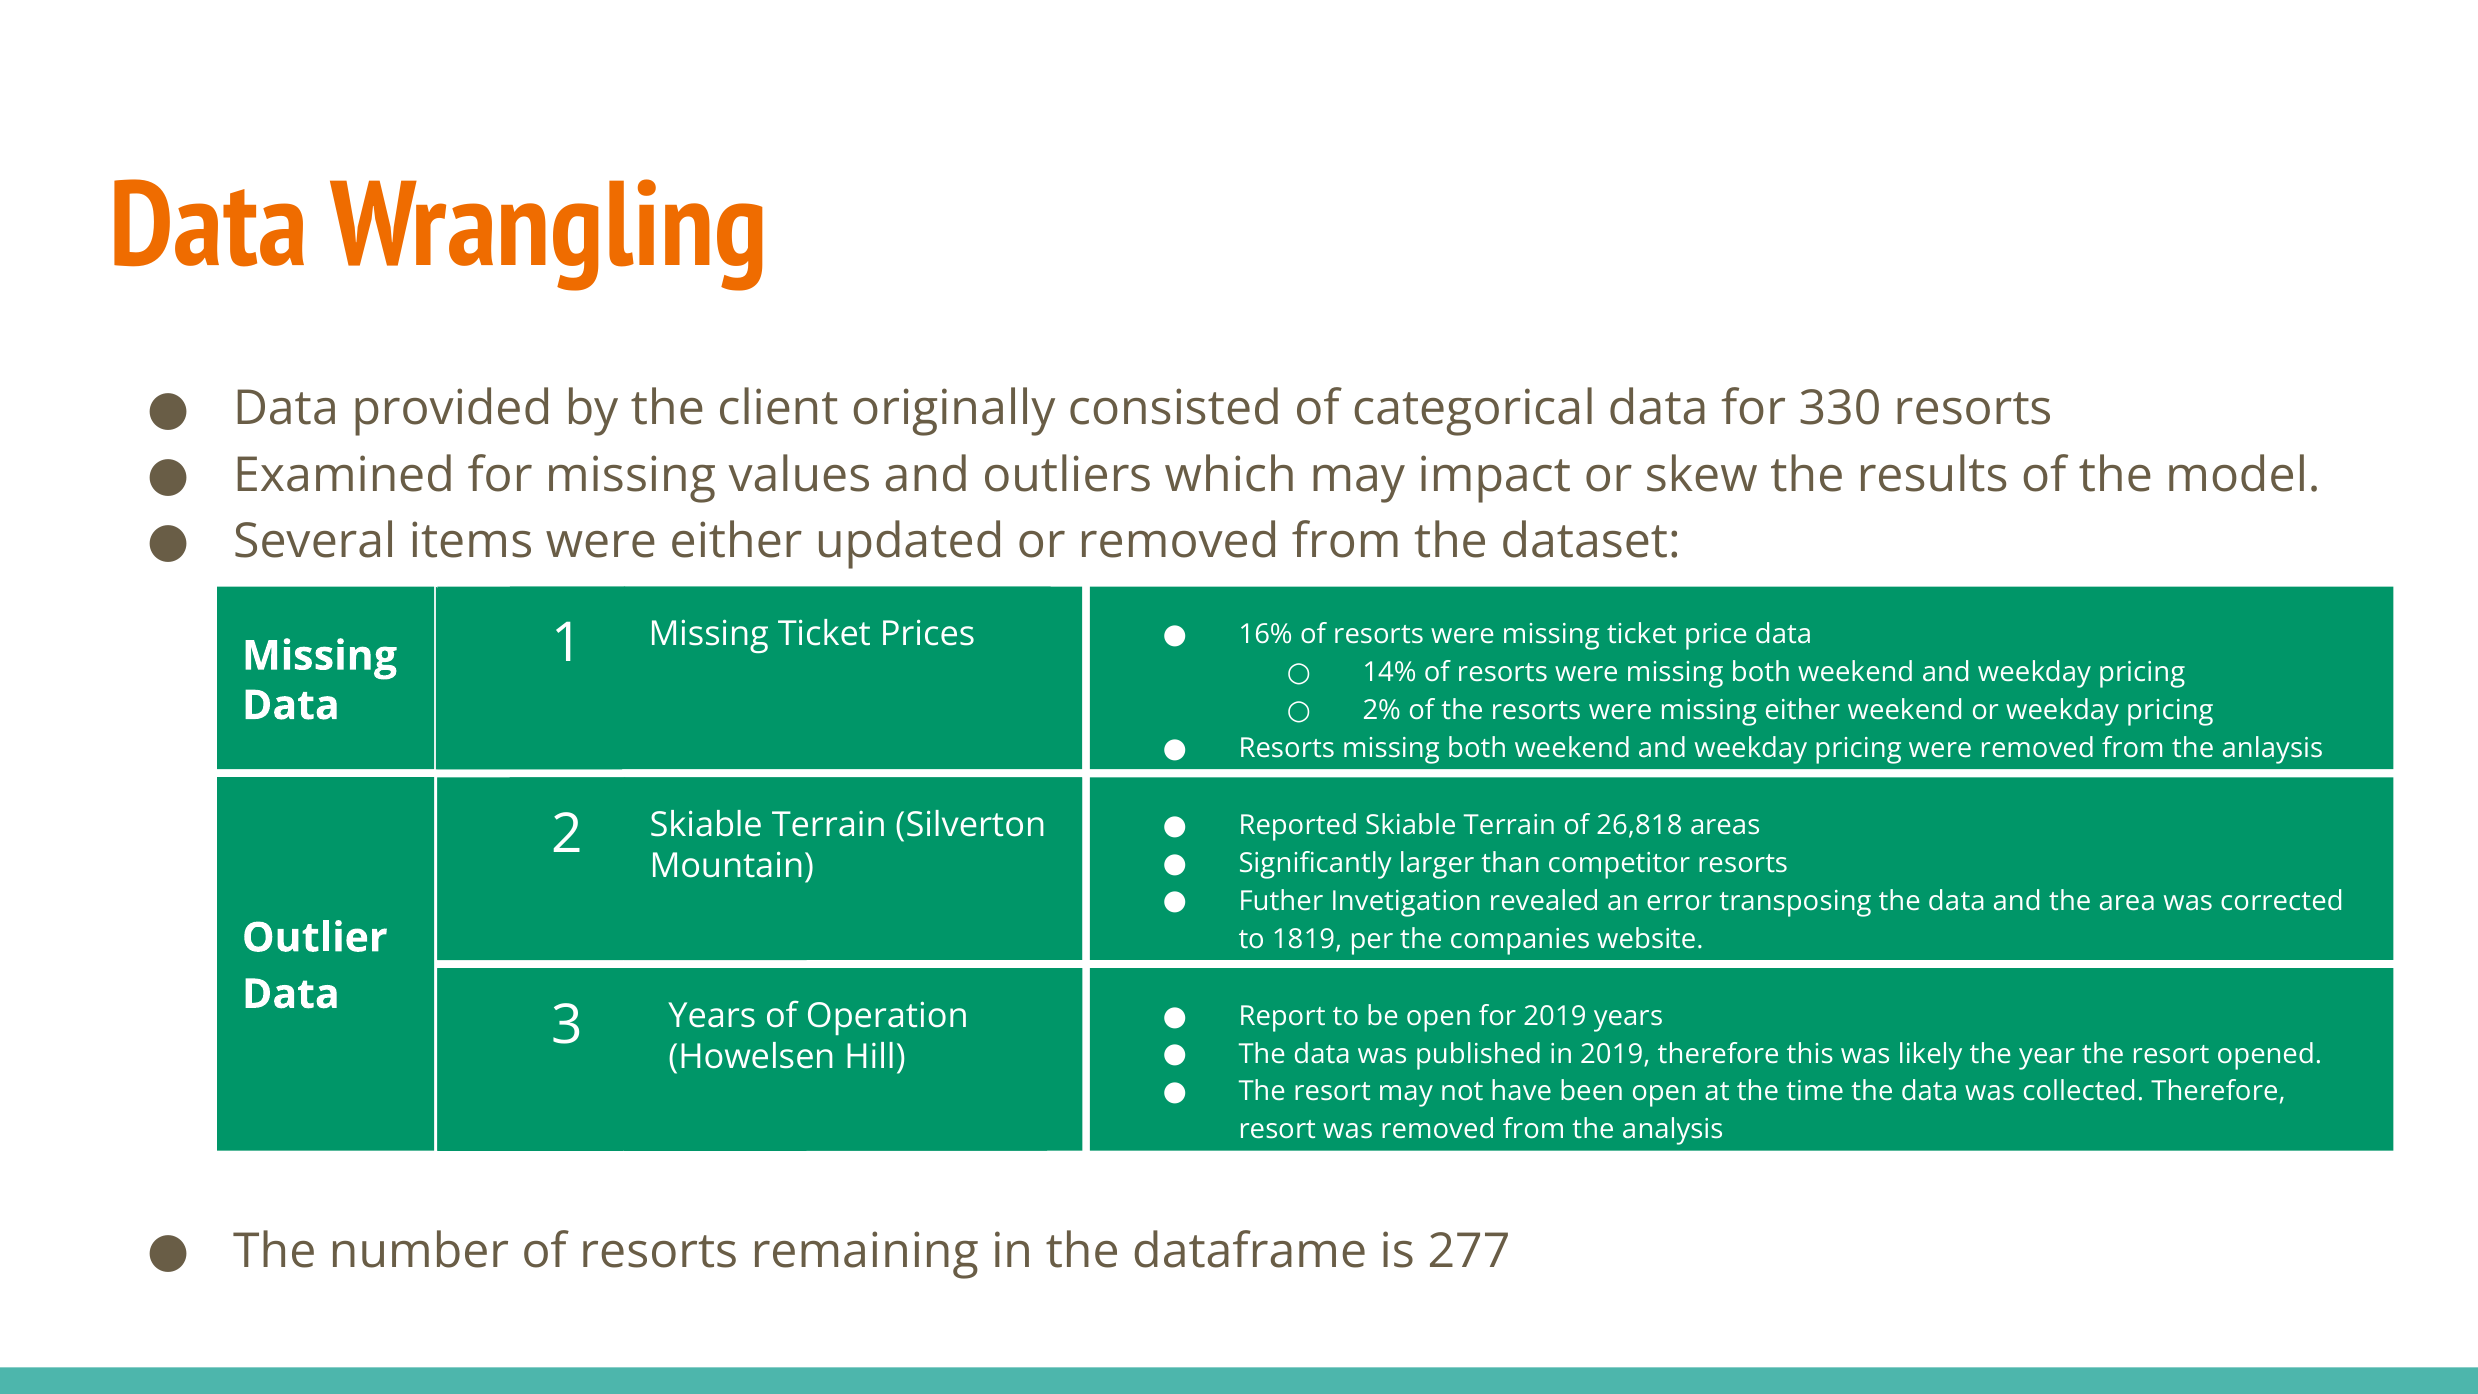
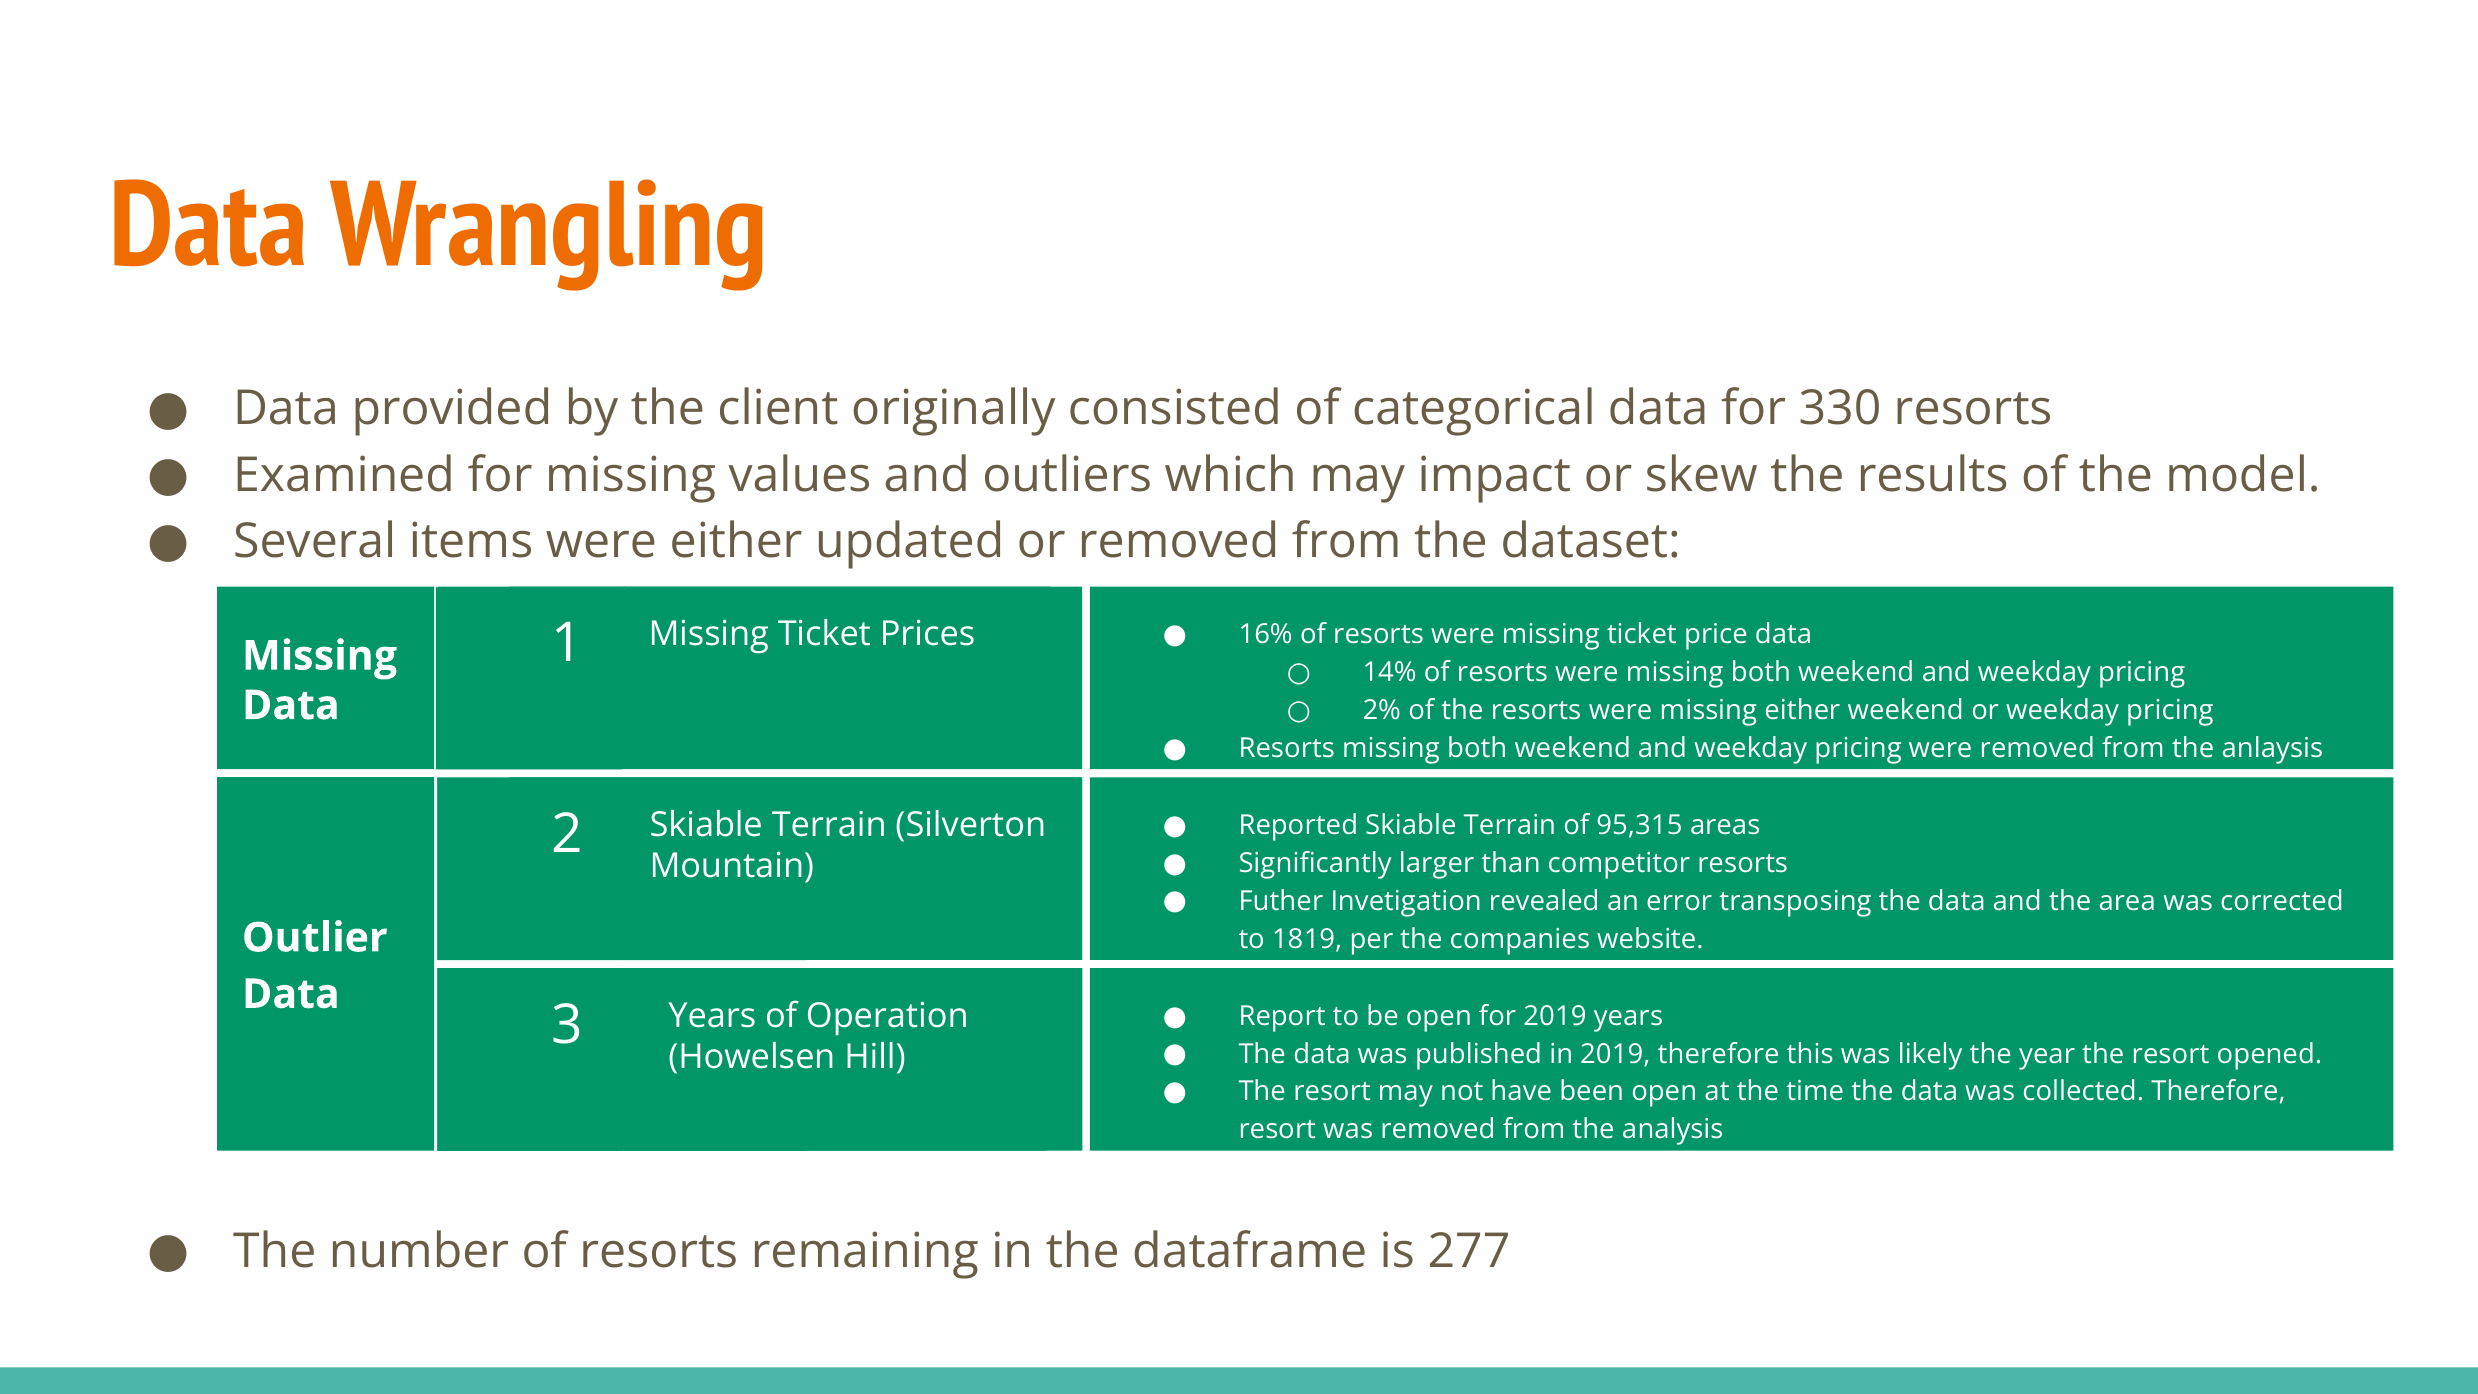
26,818: 26,818 -> 95,315
